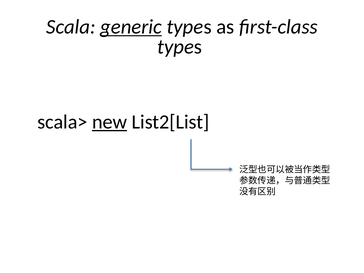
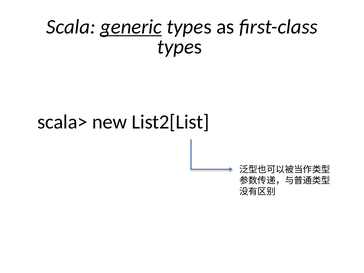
new underline: present -> none
